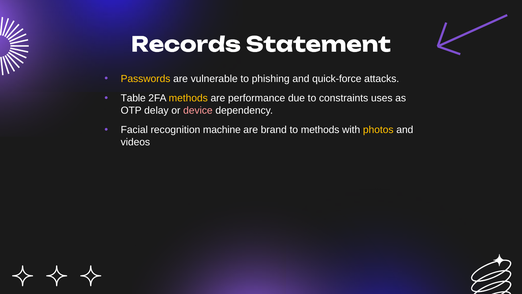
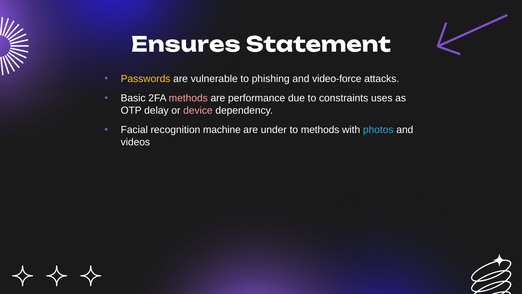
Records: Records -> Ensures
quick-force: quick-force -> video-force
Table: Table -> Basic
methods at (188, 98) colour: yellow -> pink
brand: brand -> under
photos colour: yellow -> light blue
